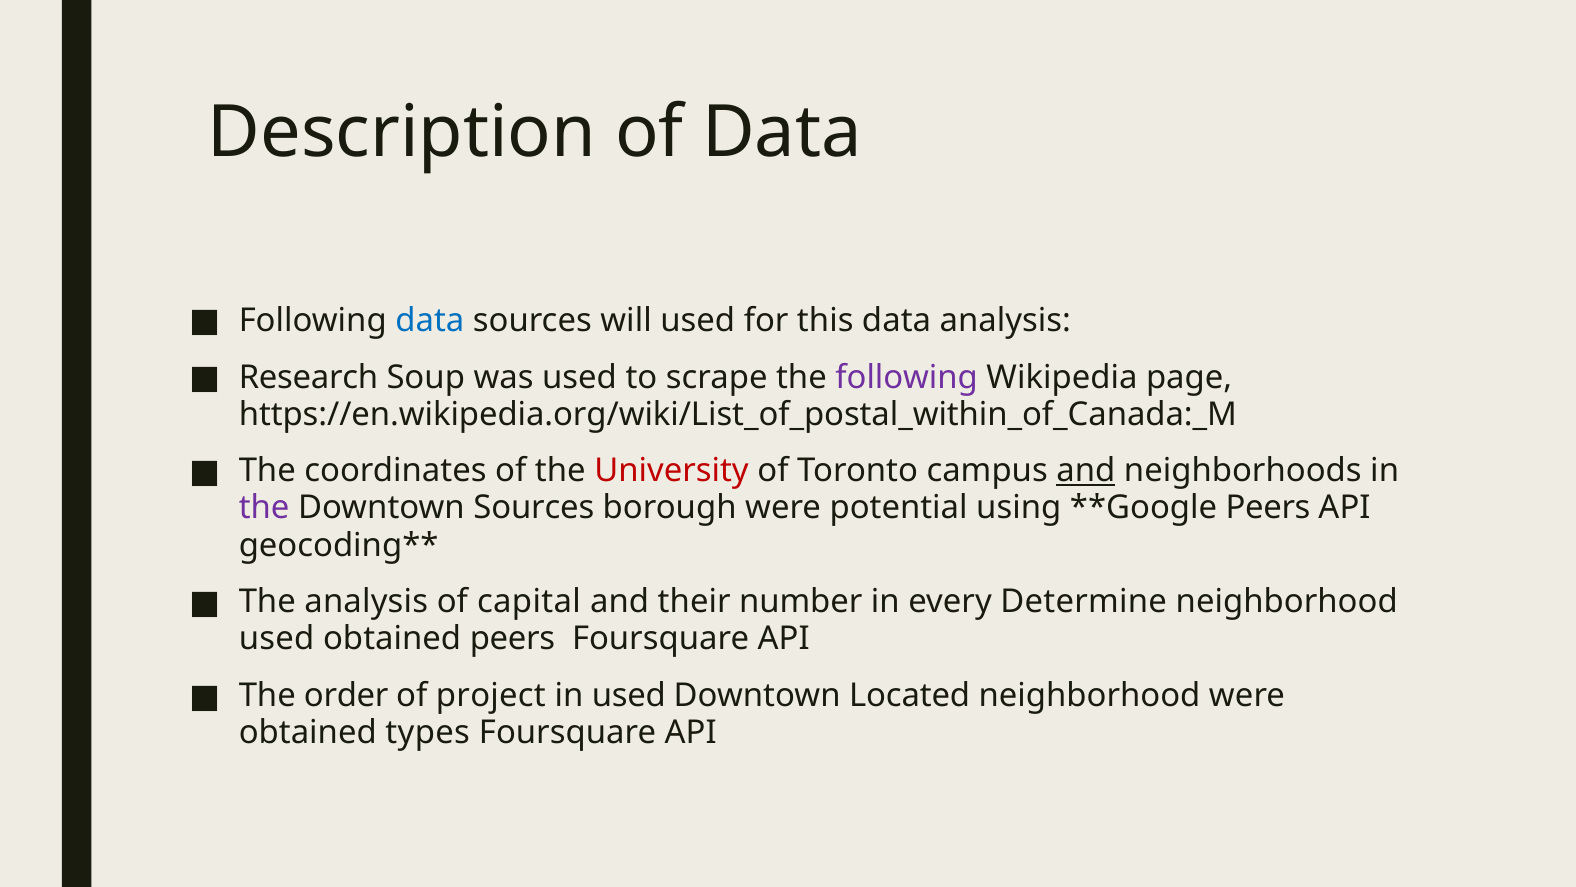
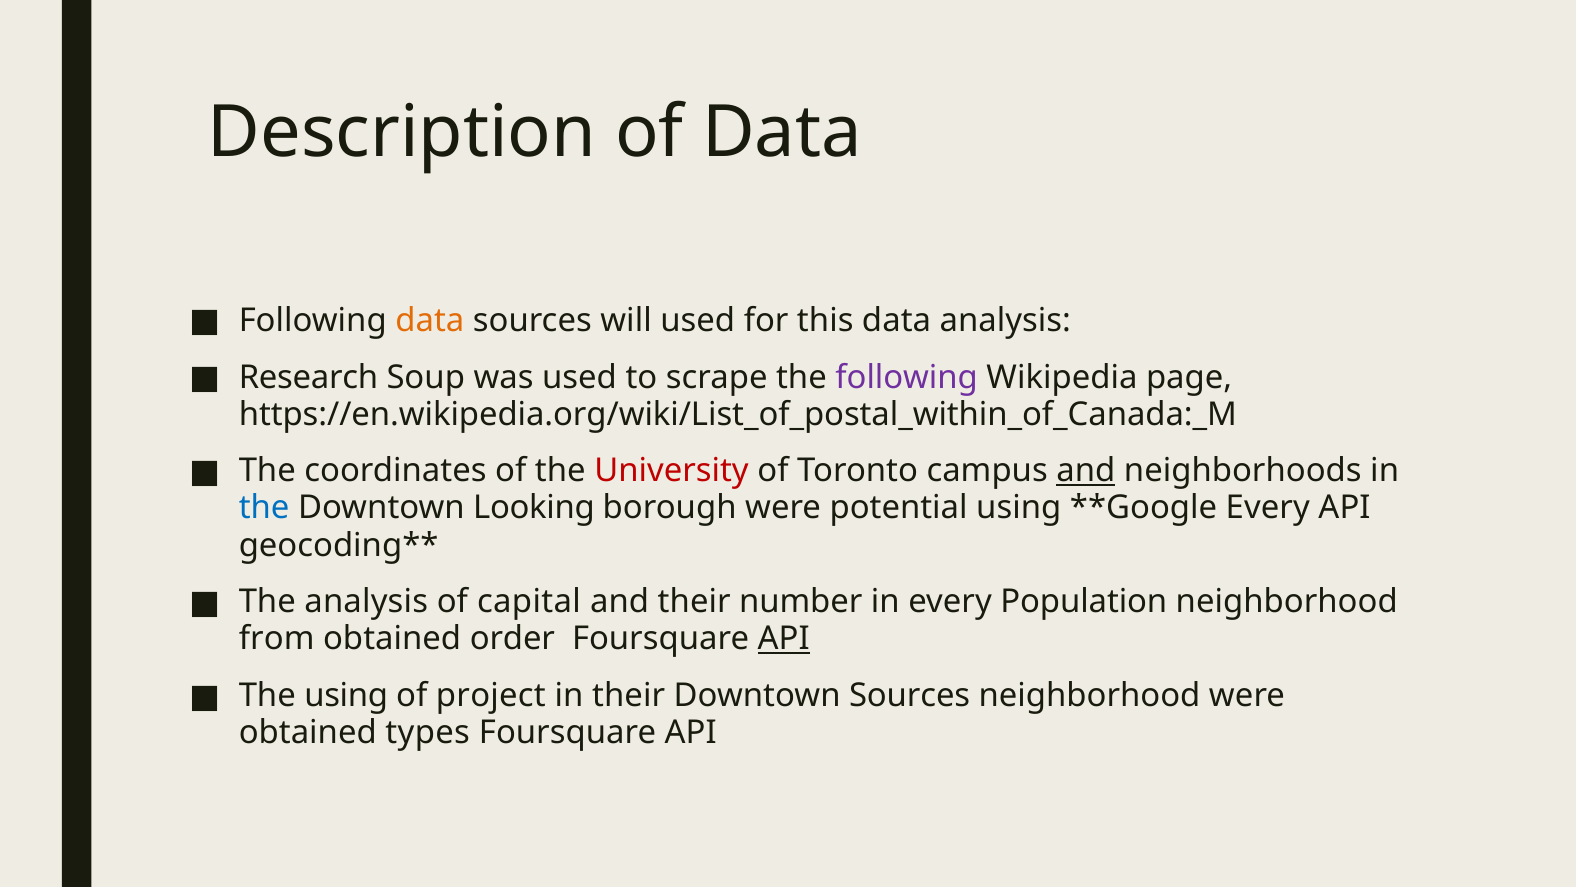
data at (430, 320) colour: blue -> orange
the at (264, 508) colour: purple -> blue
Downtown Sources: Sources -> Looking
Peers at (1268, 508): Peers -> Every
Determine: Determine -> Population
used at (277, 639): used -> from
obtained peers: peers -> order
API at (784, 639) underline: none -> present
The order: order -> using
in used: used -> their
Downtown Located: Located -> Sources
